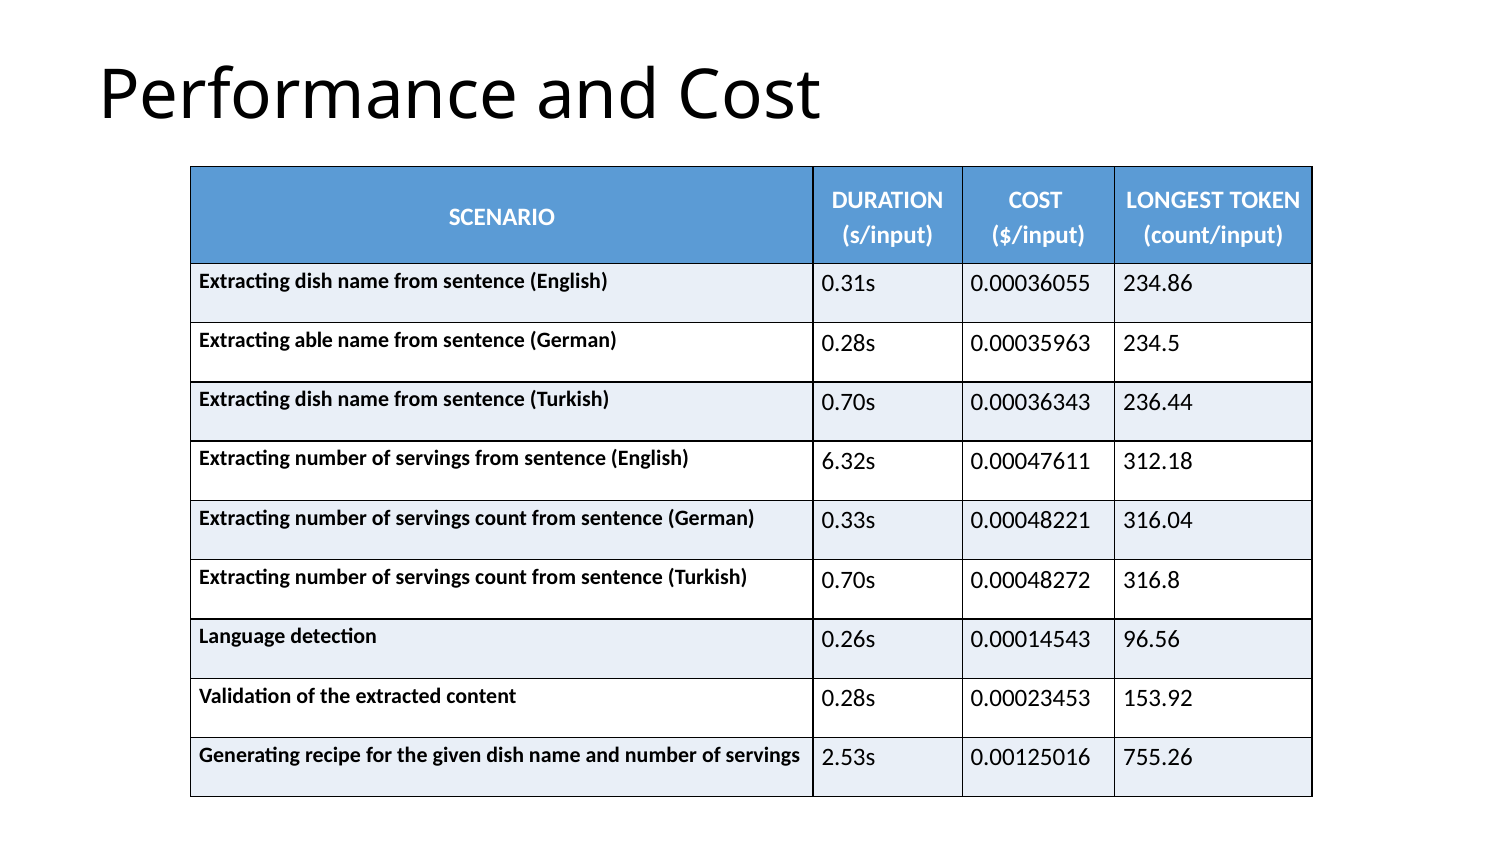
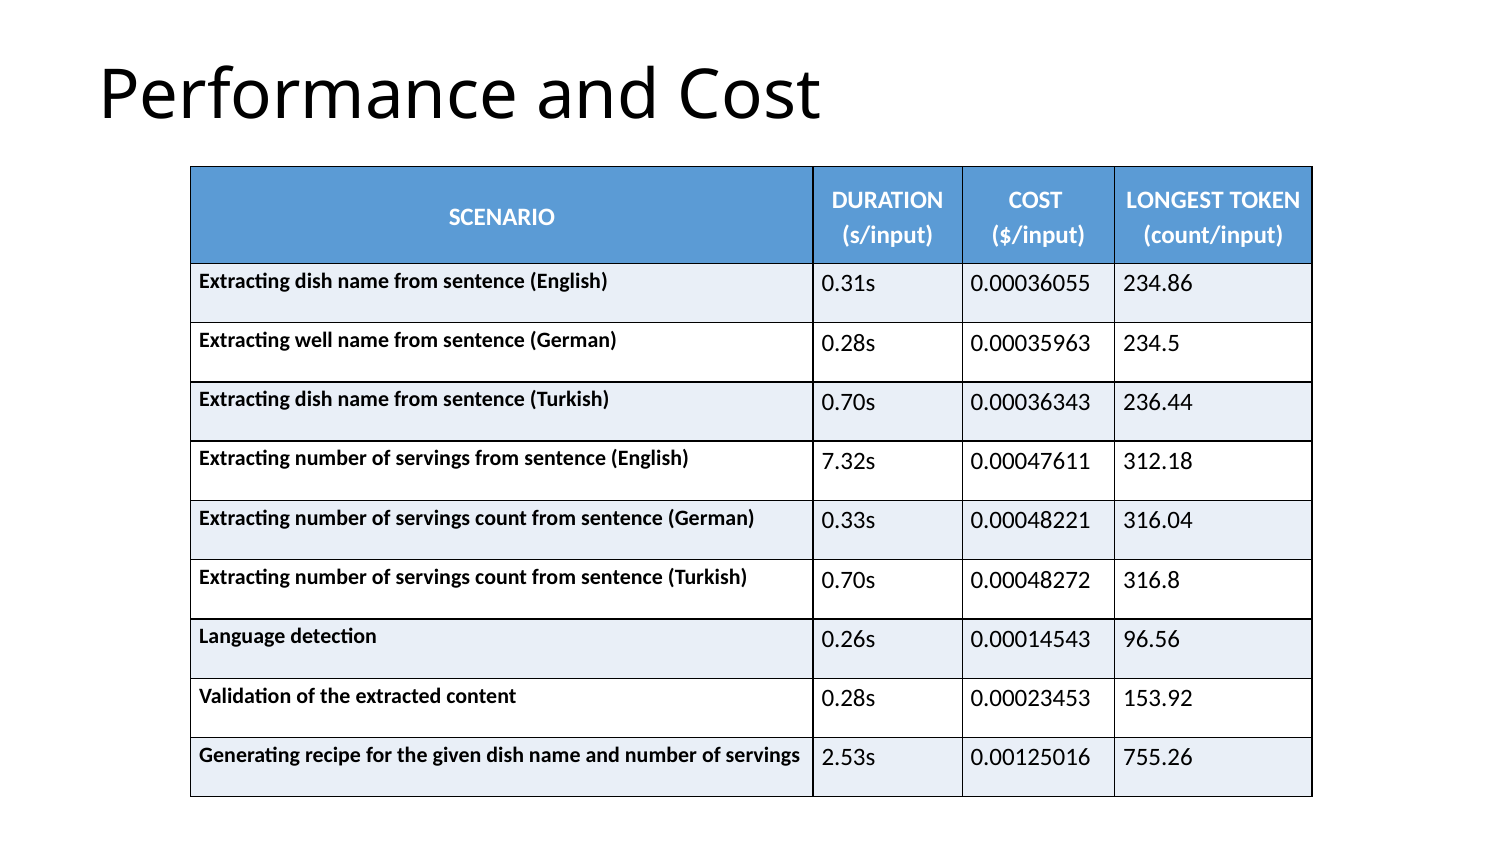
able: able -> well
6.32s: 6.32s -> 7.32s
